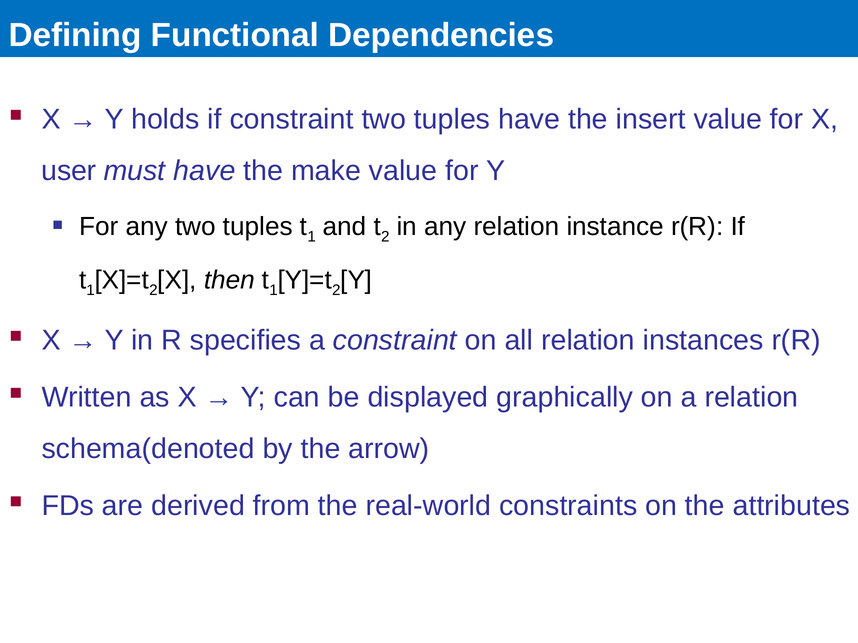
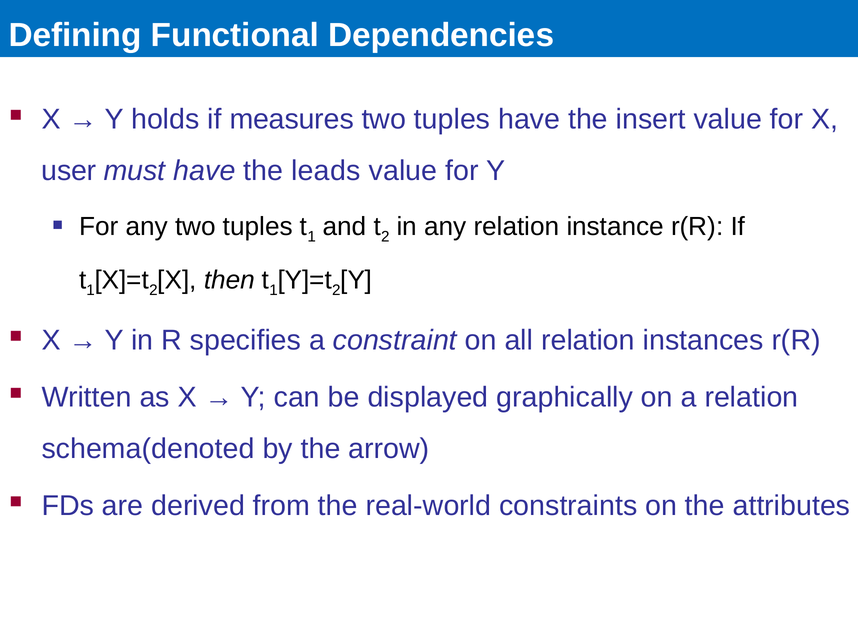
if constraint: constraint -> measures
make: make -> leads
